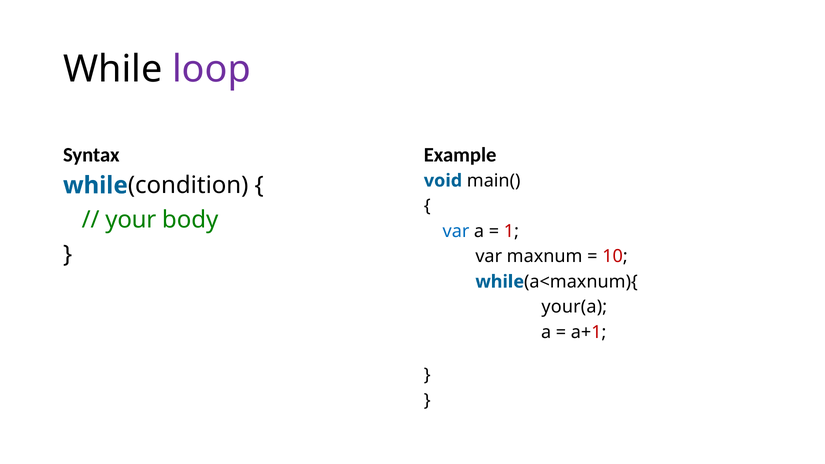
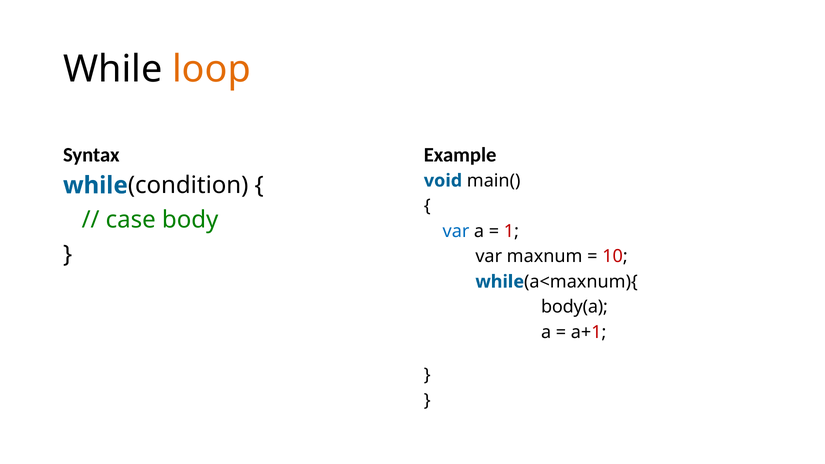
loop colour: purple -> orange
your: your -> case
your(a: your(a -> body(a
